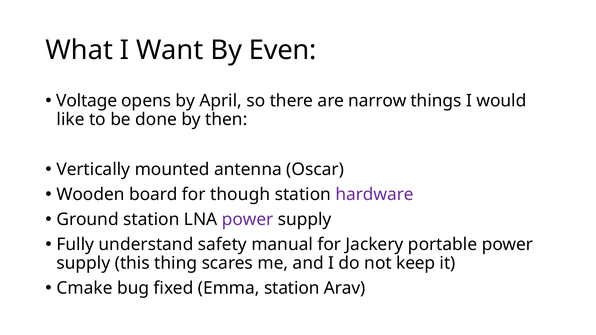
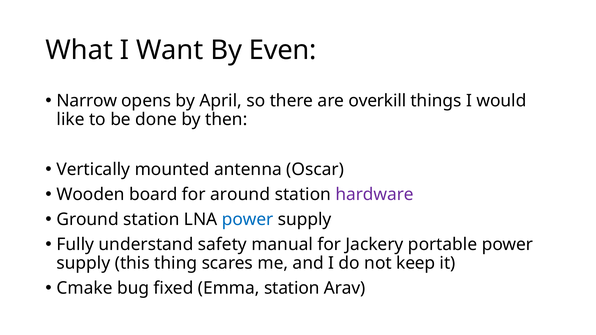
Voltage: Voltage -> Narrow
narrow: narrow -> overkill
though: though -> around
power at (248, 220) colour: purple -> blue
